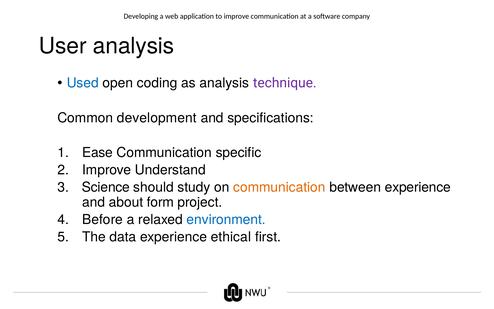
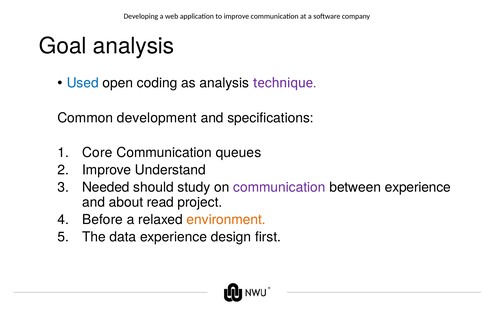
User: User -> Goal
Ease: Ease -> Core
specific: specific -> queues
Science: Science -> Needed
communication at (279, 187) colour: orange -> purple
form: form -> read
environment colour: blue -> orange
ethical: ethical -> design
